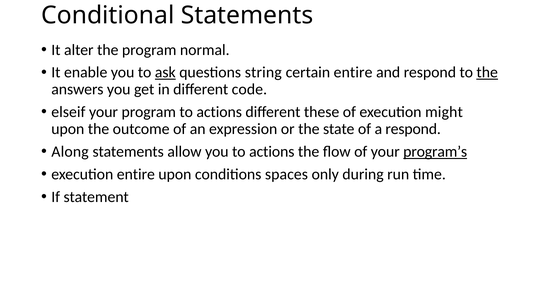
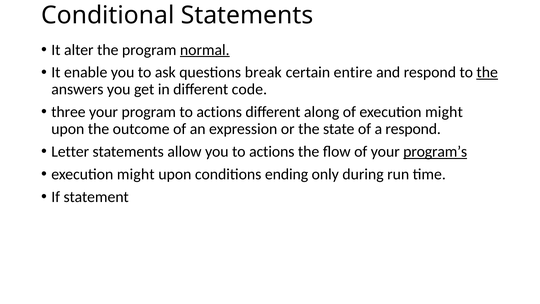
normal underline: none -> present
ask underline: present -> none
string: string -> break
elseif: elseif -> three
these: these -> along
Along: Along -> Letter
entire at (136, 174): entire -> might
spaces: spaces -> ending
